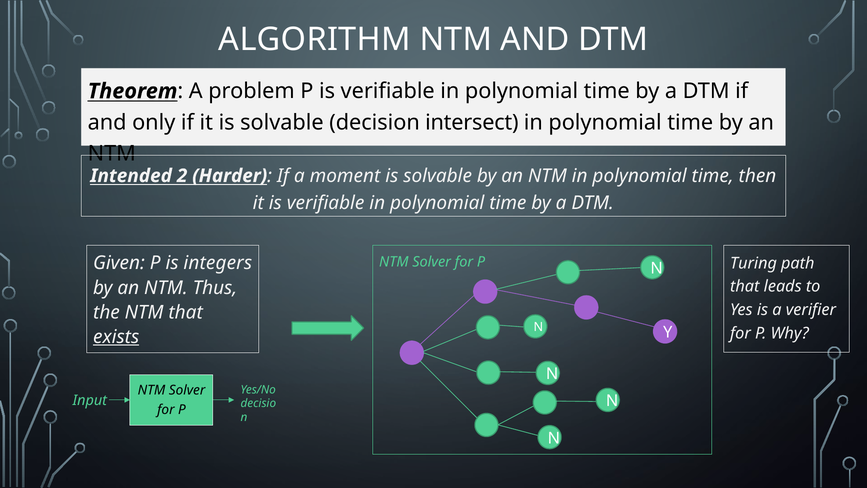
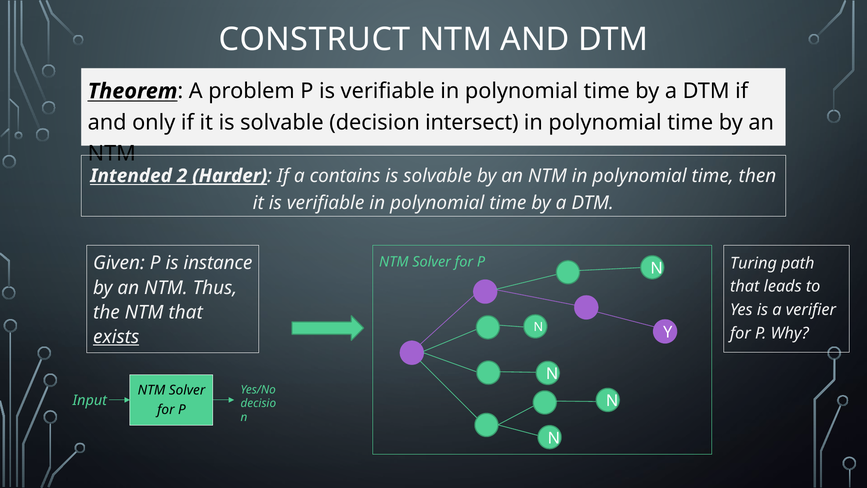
ALGORITHM: ALGORITHM -> CONSTRUCT
Harder underline: none -> present
moment: moment -> contains
integers: integers -> instance
